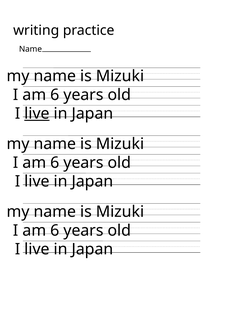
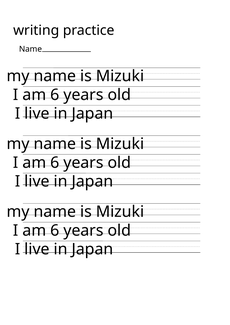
live at (37, 113) underline: present -> none
